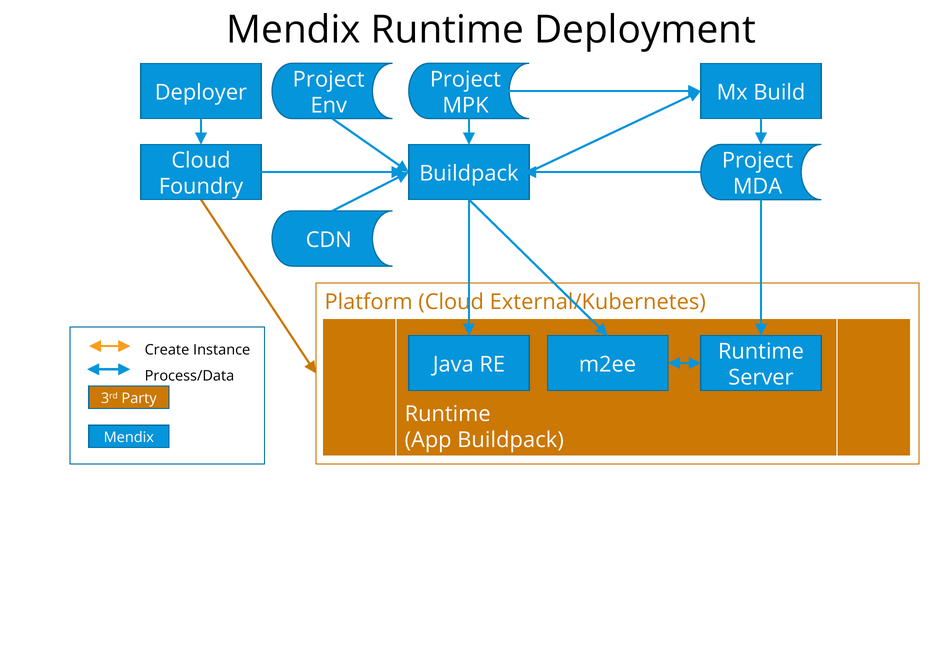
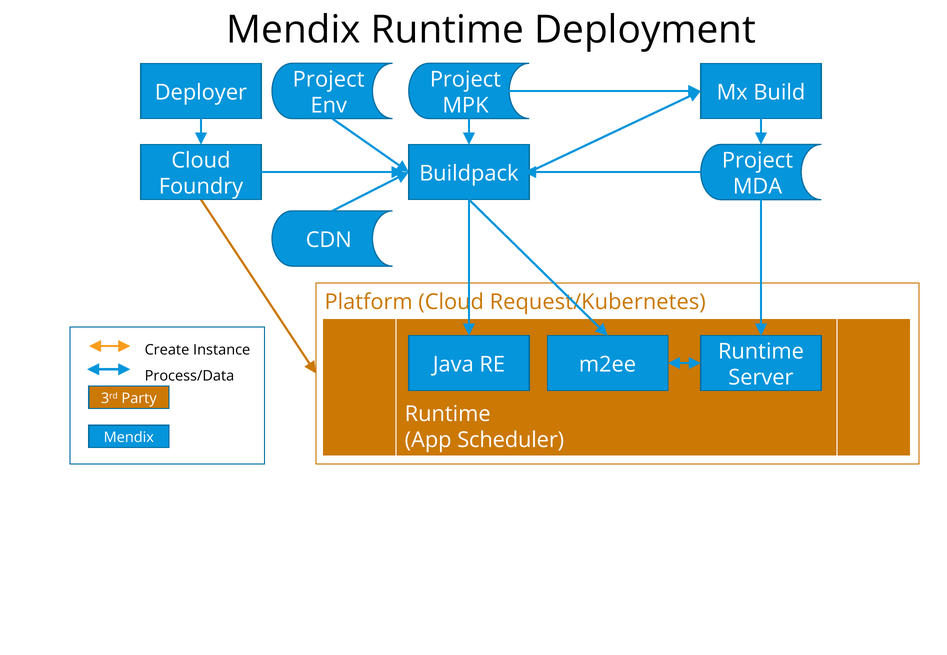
External/Kubernetes: External/Kubernetes -> Request/Kubernetes
App Buildpack: Buildpack -> Scheduler
